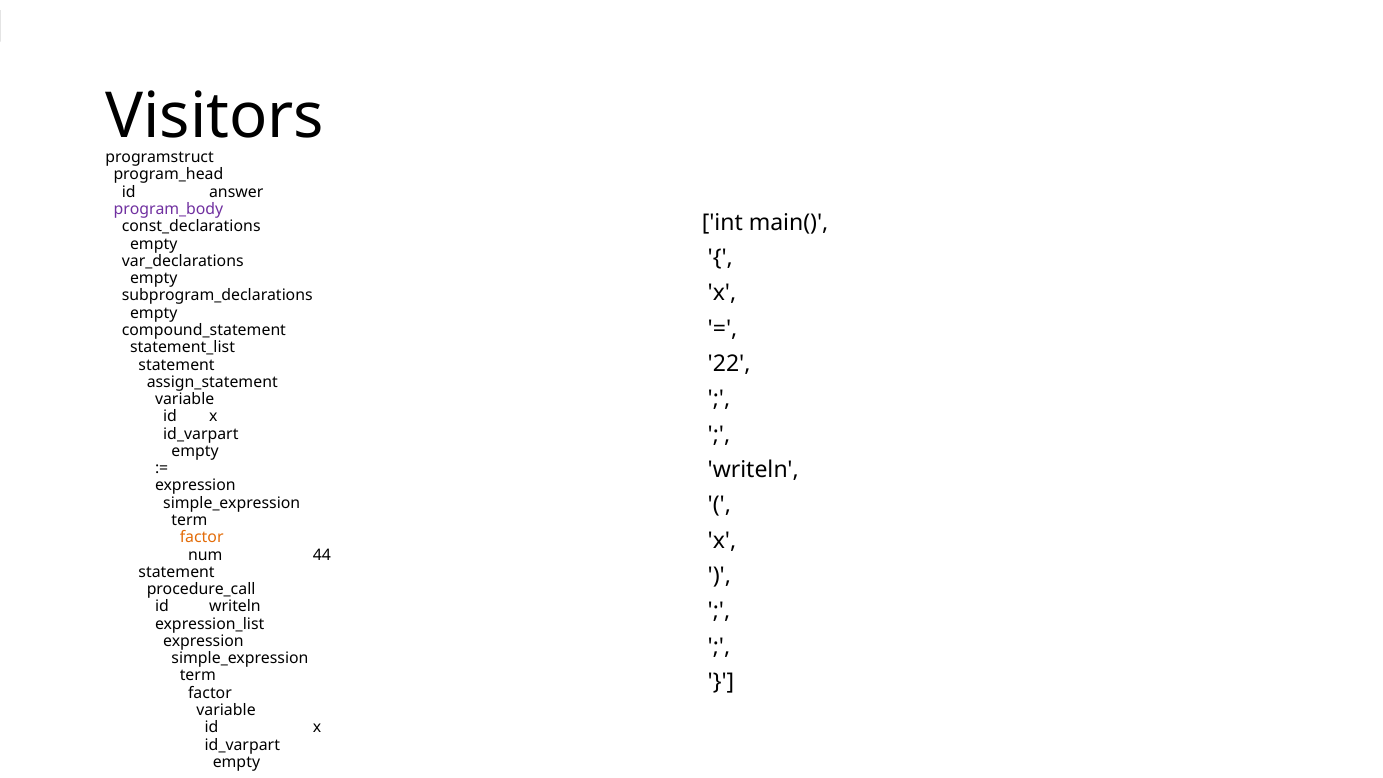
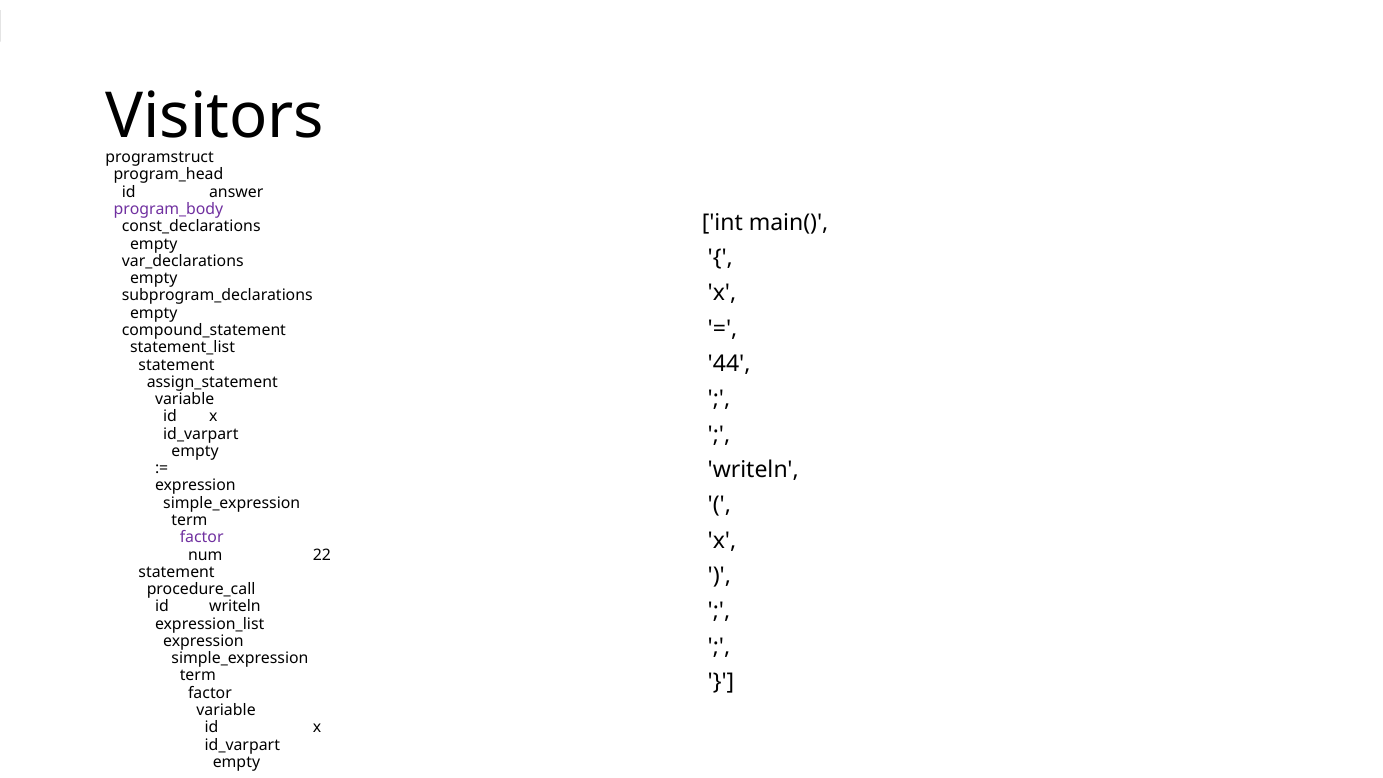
22: 22 -> 44
factor at (202, 537) colour: orange -> purple
44: 44 -> 22
